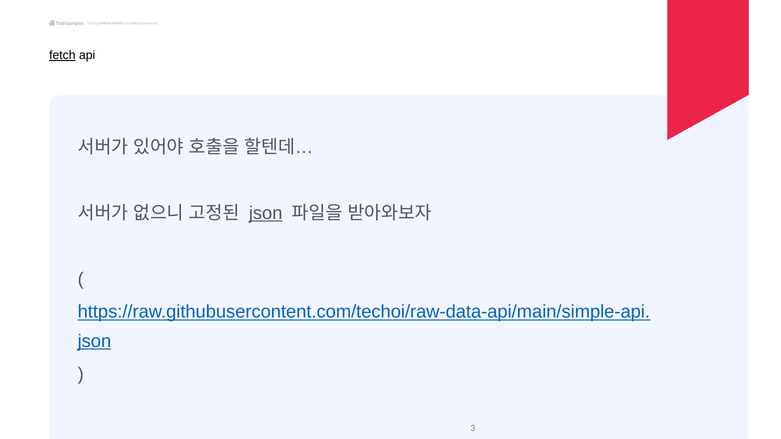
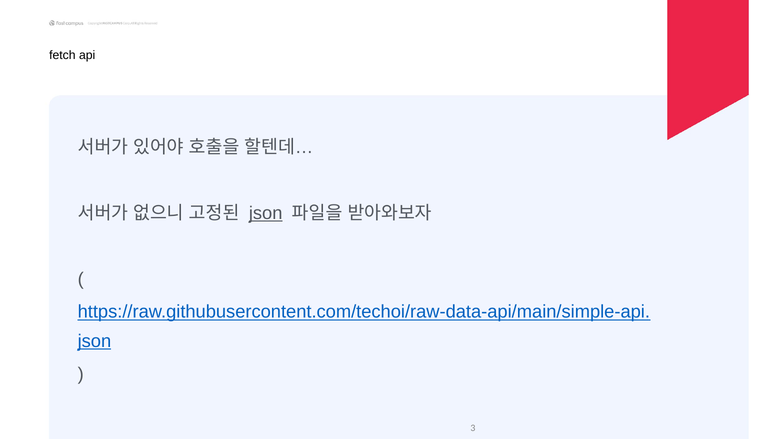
fetch underline: present -> none
